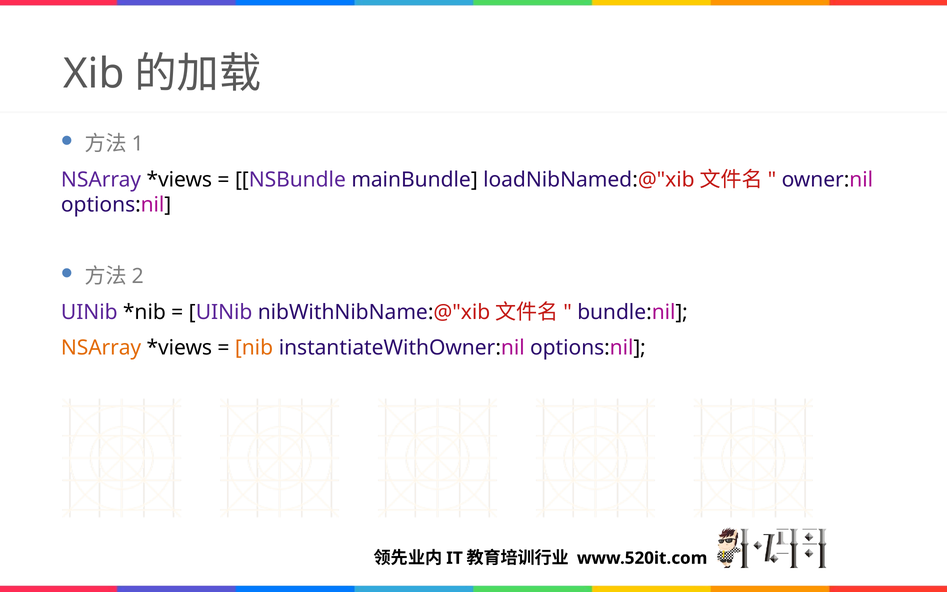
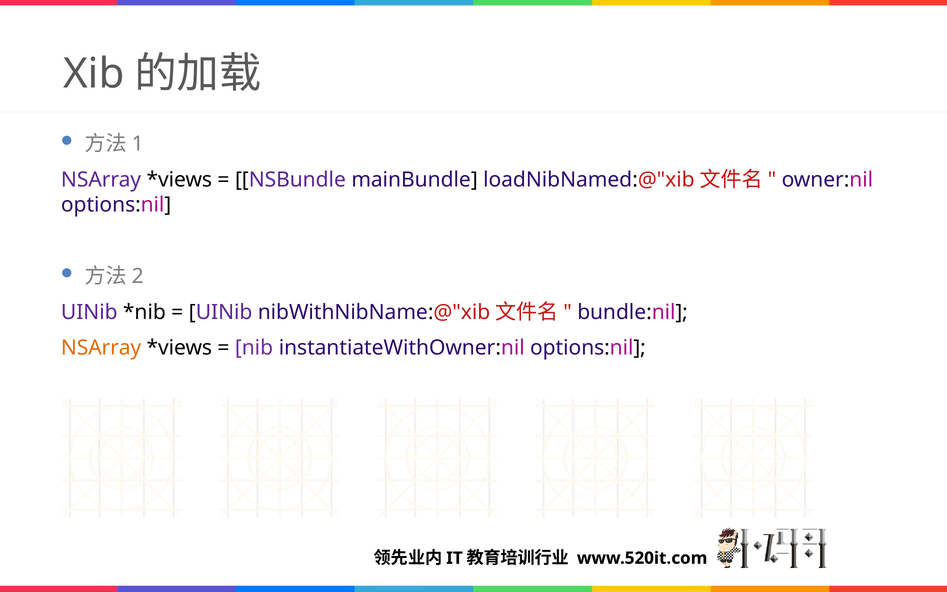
nib colour: orange -> purple
